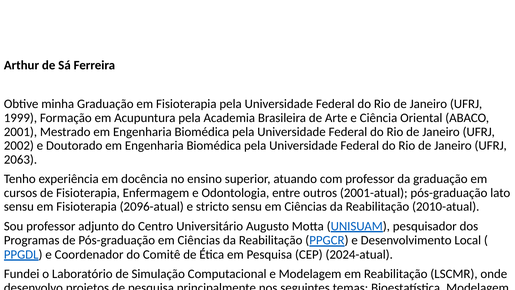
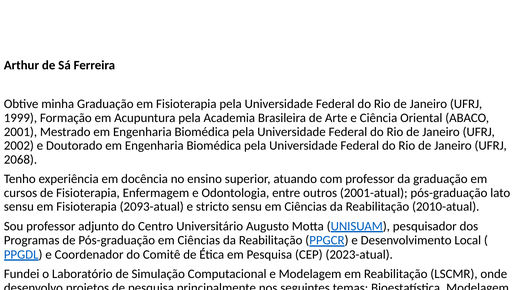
2063: 2063 -> 2068
2096-atual: 2096-atual -> 2093-atual
2024-atual: 2024-atual -> 2023-atual
